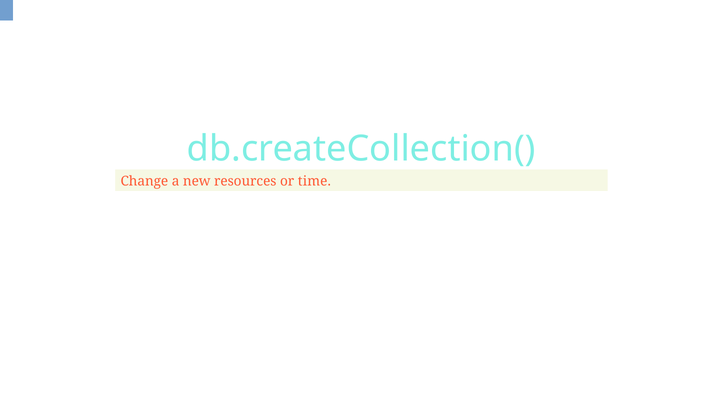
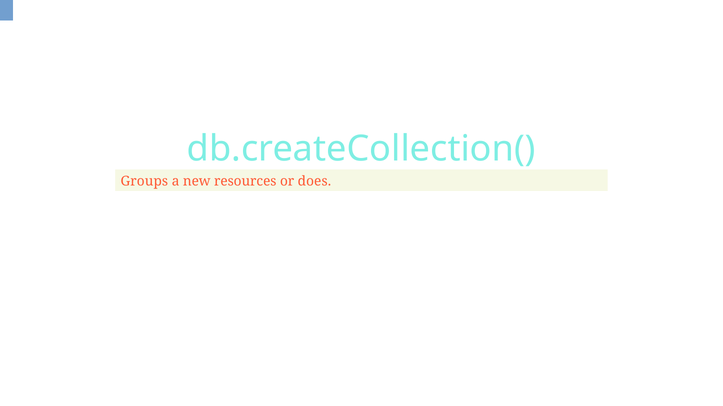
Change: Change -> Groups
time: time -> does
